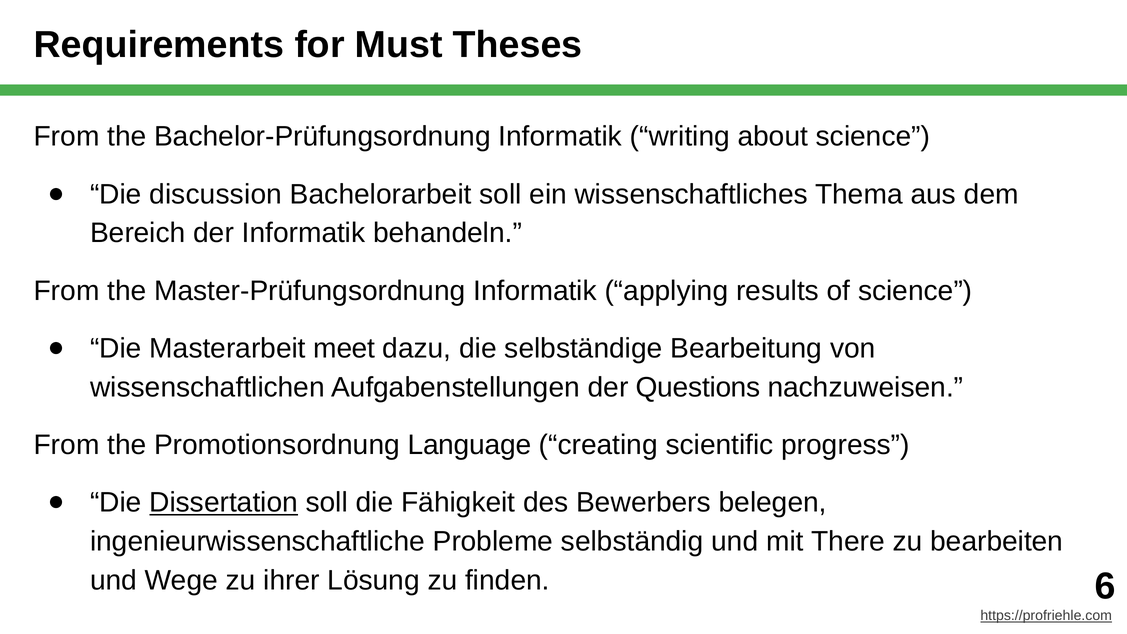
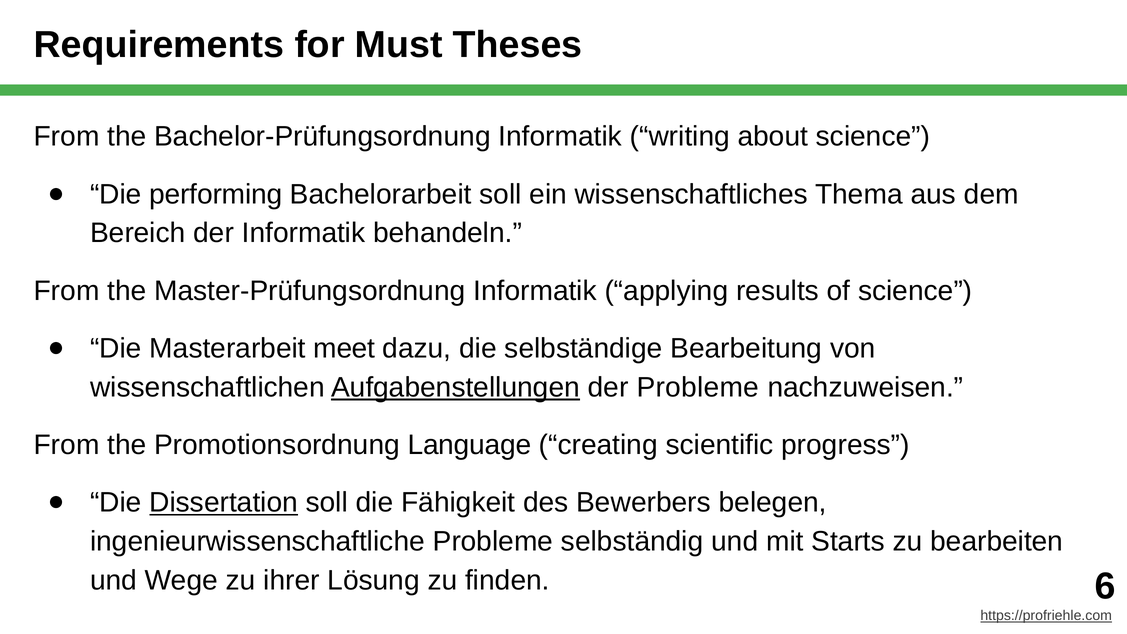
discussion: discussion -> performing
Aufgabenstellungen underline: none -> present
der Questions: Questions -> Probleme
There: There -> Starts
